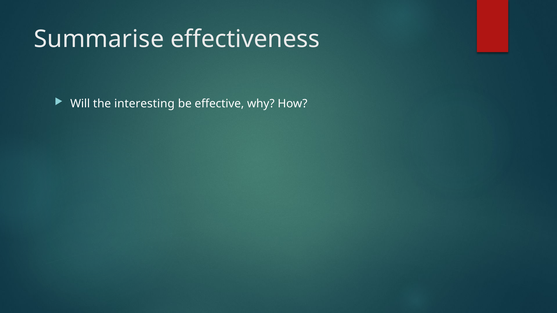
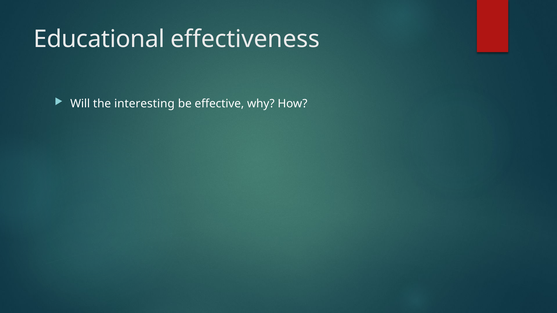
Summarise: Summarise -> Educational
